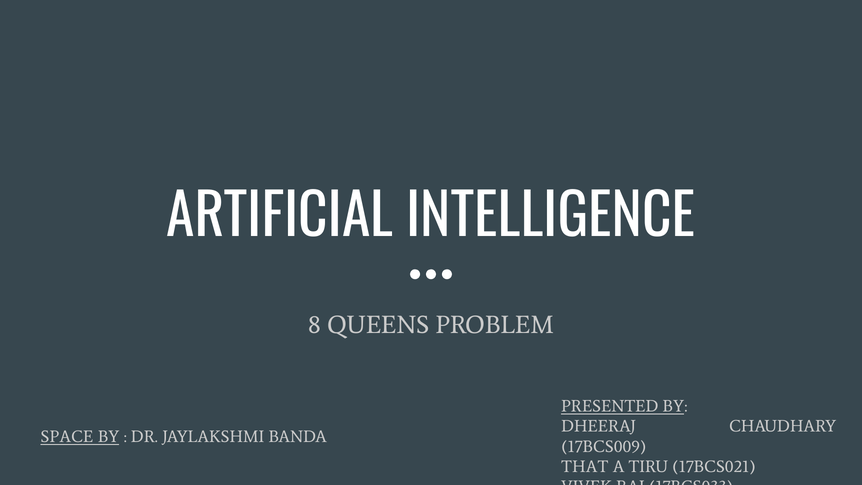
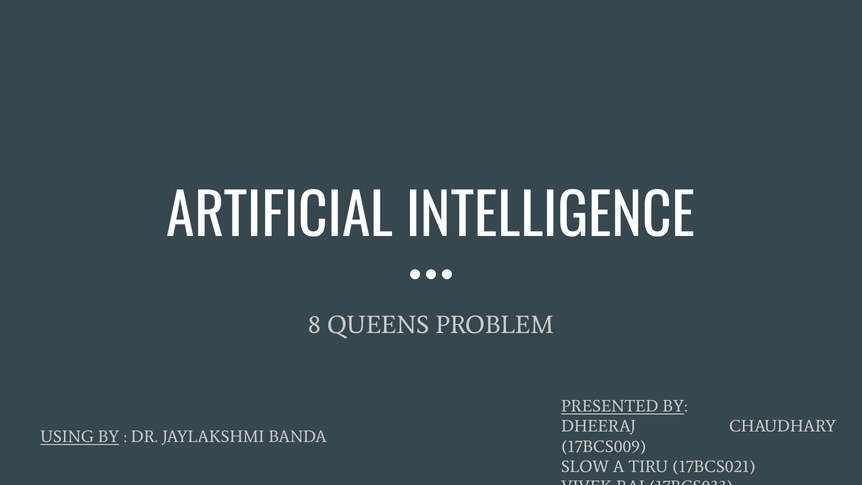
SPACE: SPACE -> USING
THAT: THAT -> SLOW
